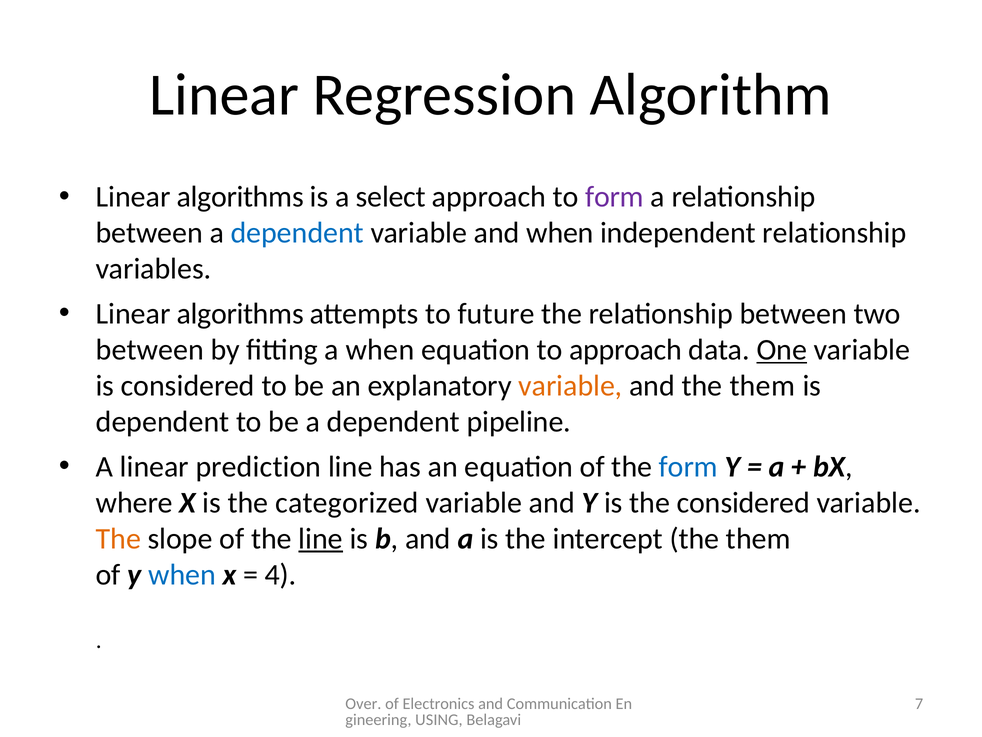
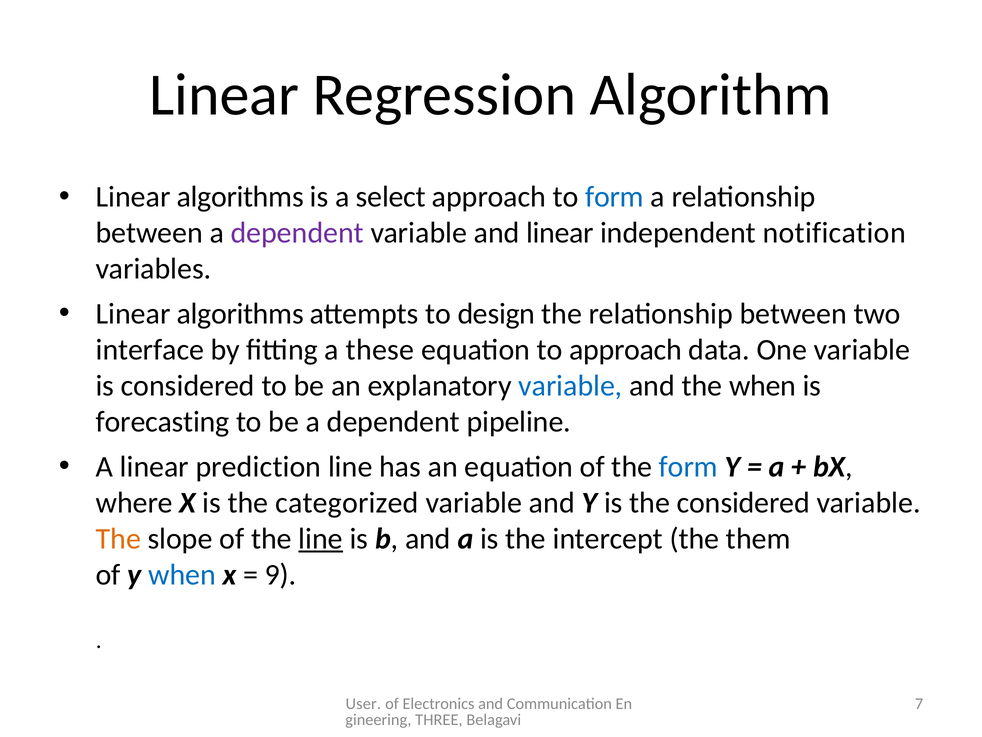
form at (615, 197) colour: purple -> blue
dependent at (297, 233) colour: blue -> purple
and when: when -> linear
independent relationship: relationship -> notification
future: future -> design
between at (150, 350): between -> interface
a when: when -> these
One underline: present -> none
variable at (570, 386) colour: orange -> blue
and the them: them -> when
dependent at (163, 422): dependent -> forecasting
4: 4 -> 9
Over: Over -> User
USING: USING -> THREE
